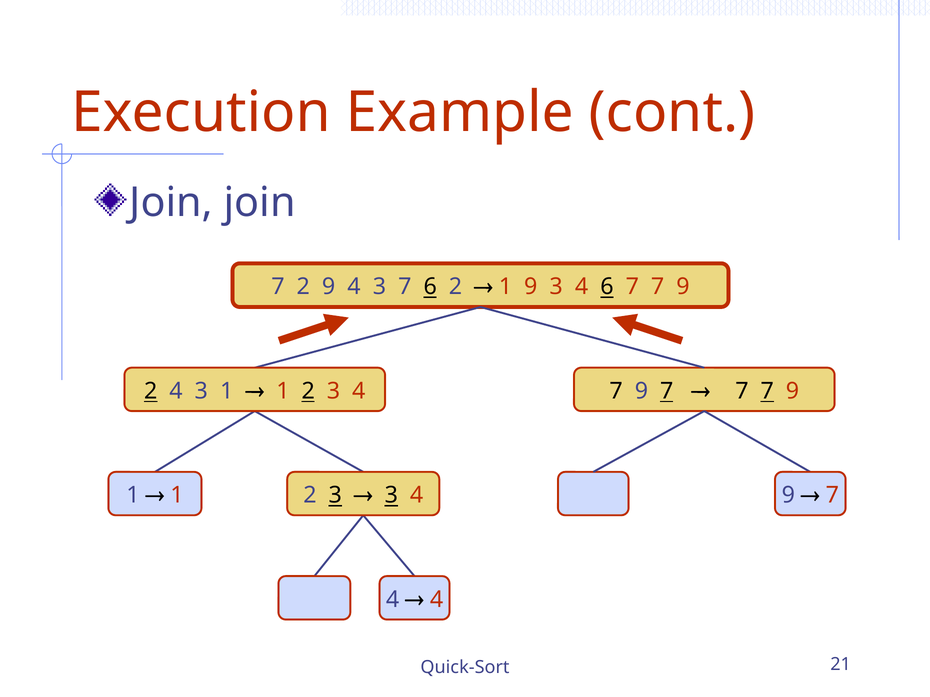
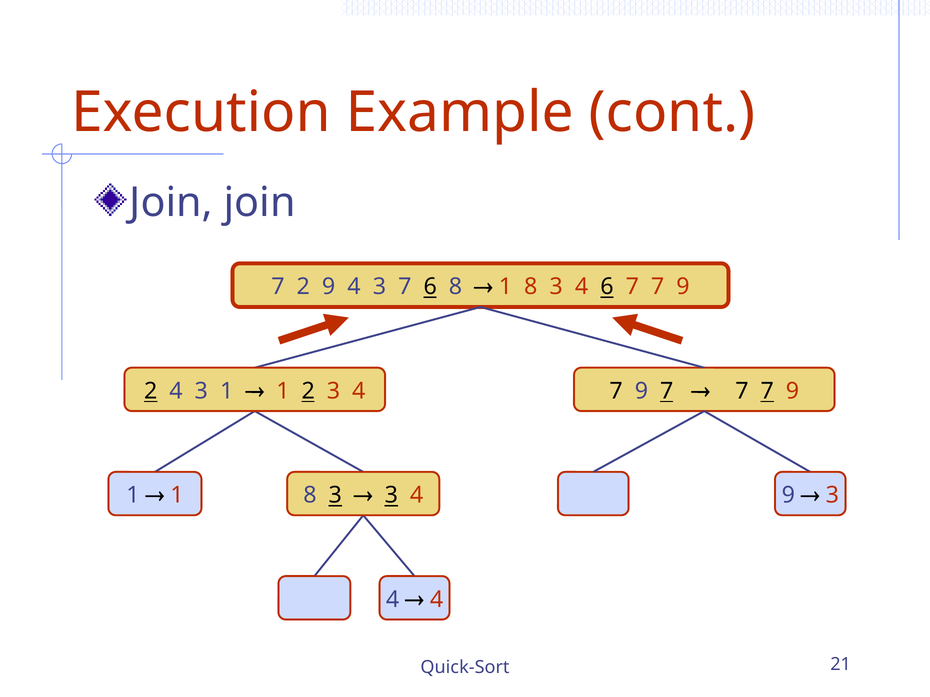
6 2: 2 -> 8
9 at (531, 287): 9 -> 8
2 at (310, 496): 2 -> 8
7 at (832, 496): 7 -> 3
